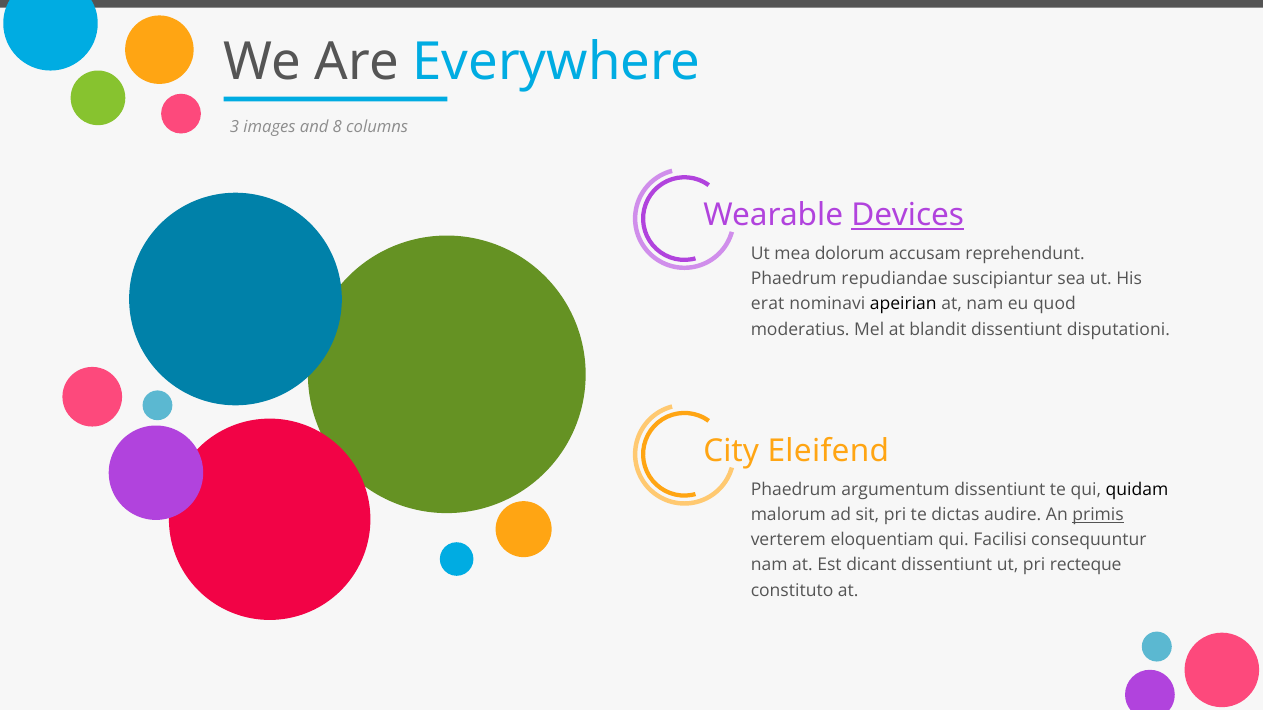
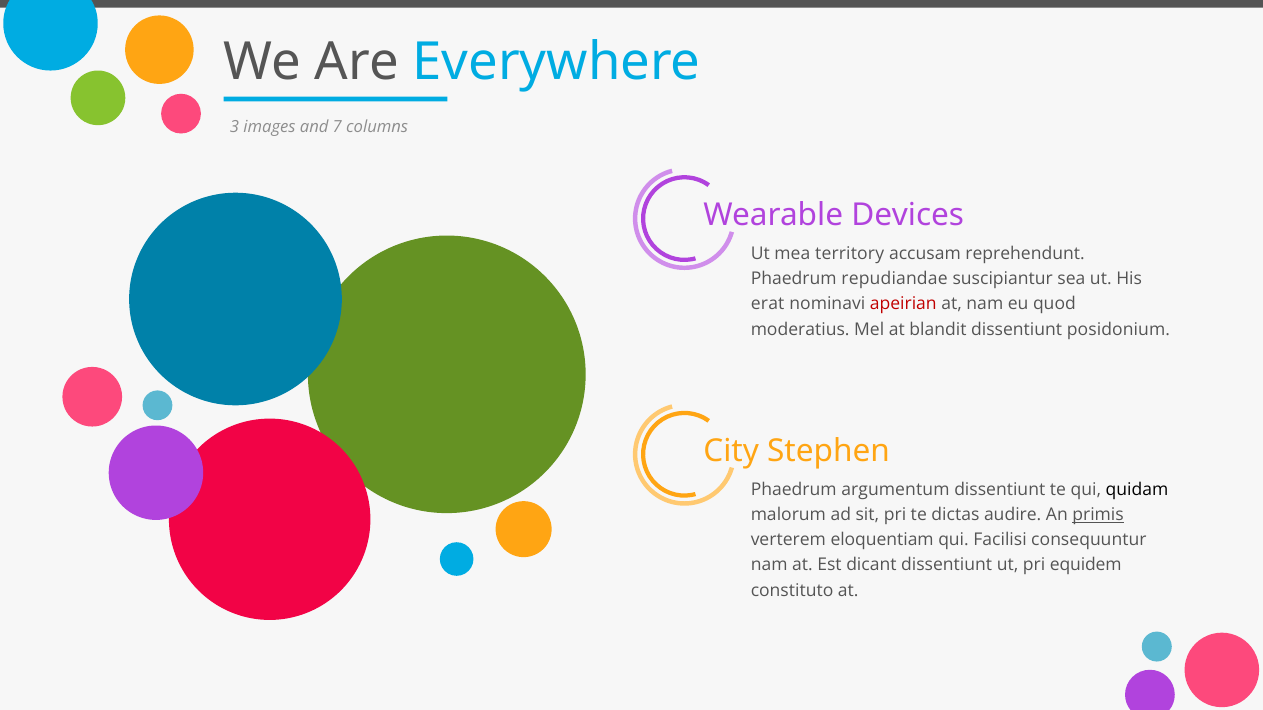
8: 8 -> 7
Devices underline: present -> none
dolorum: dolorum -> territory
apeirian colour: black -> red
disputationi: disputationi -> posidonium
Eleifend: Eleifend -> Stephen
recteque: recteque -> equidem
